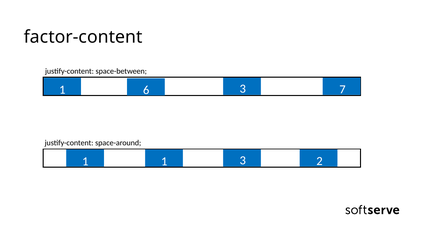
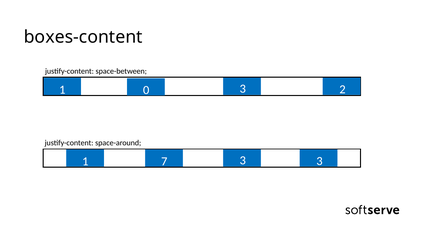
factor-content: factor-content -> boxes-content
6: 6 -> 0
7: 7 -> 2
1 1: 1 -> 7
3 2: 2 -> 3
